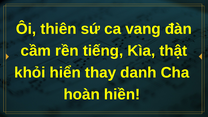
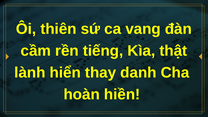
khỏi: khỏi -> lành
